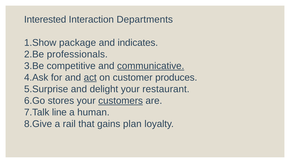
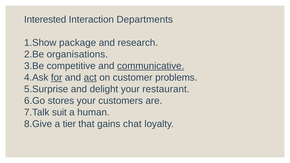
indicates: indicates -> research
professionals: professionals -> organisations
for underline: none -> present
produces: produces -> problems
customers underline: present -> none
line: line -> suit
rail: rail -> tier
plan: plan -> chat
